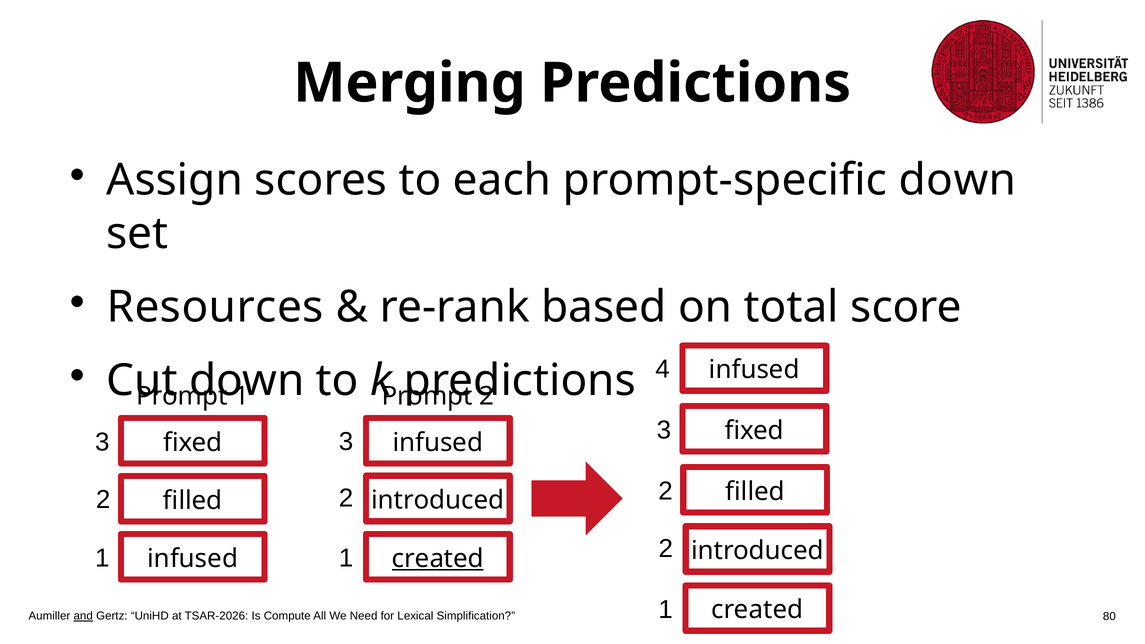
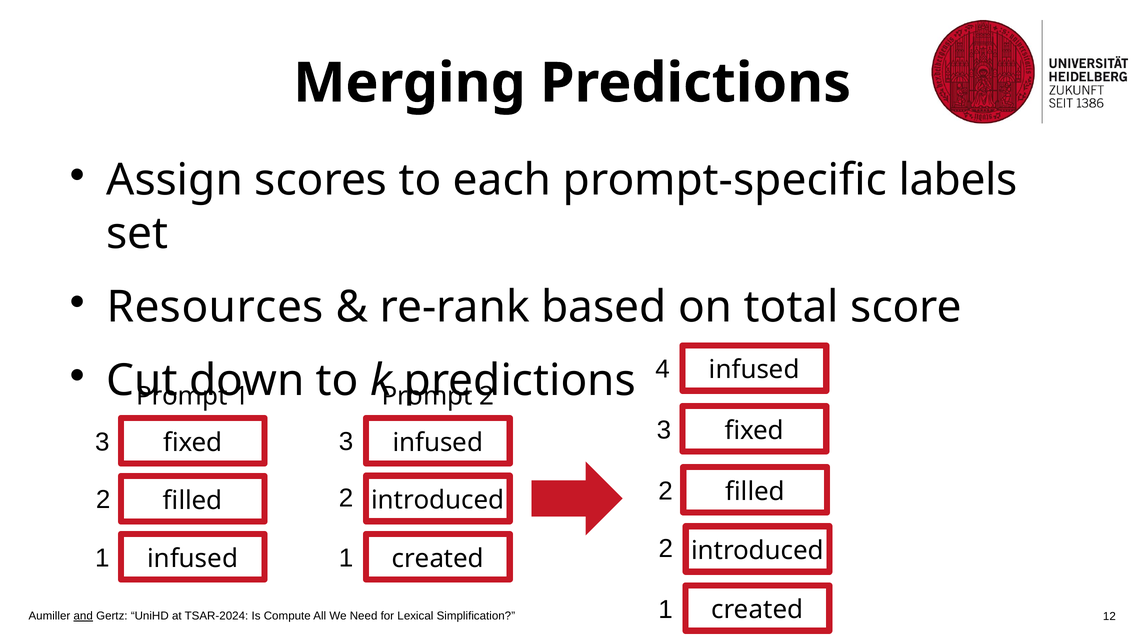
prompt-specific down: down -> labels
created at (438, 559) underline: present -> none
TSAR-2026: TSAR-2026 -> TSAR-2024
80: 80 -> 12
